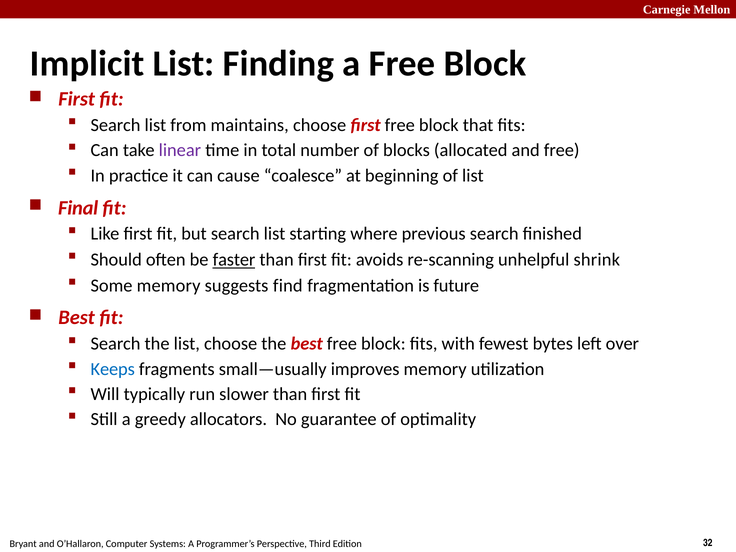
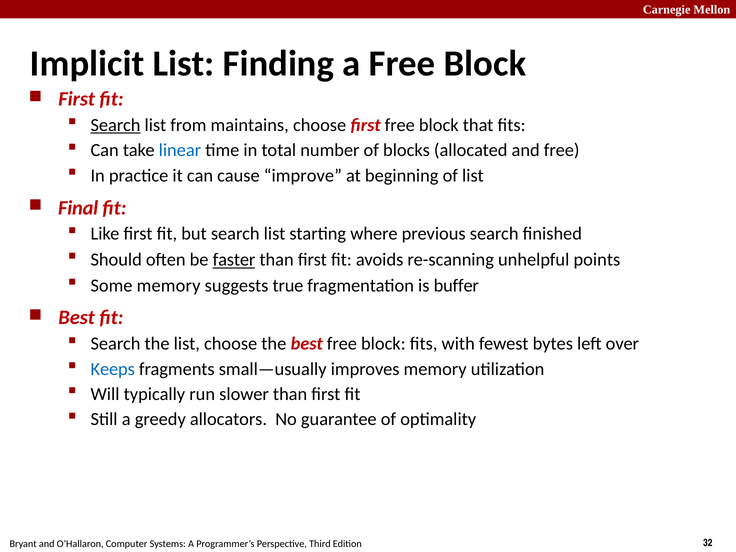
Search at (116, 125) underline: none -> present
linear colour: purple -> blue
coalesce: coalesce -> improve
shrink: shrink -> points
find: find -> true
future: future -> buffer
